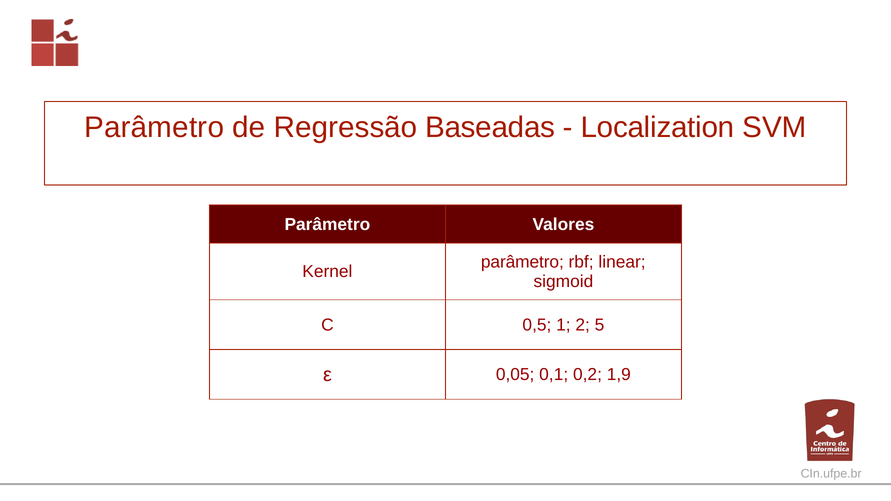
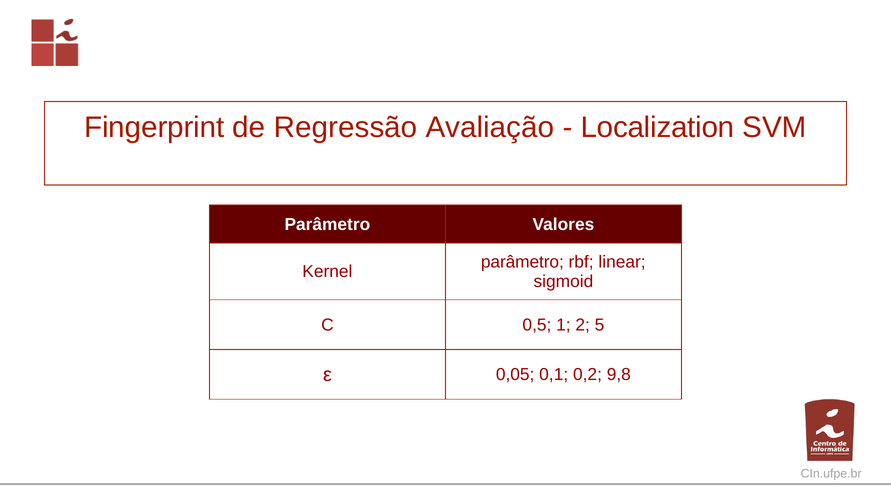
Parâmetro at (154, 128): Parâmetro -> Fingerprint
Baseadas: Baseadas -> Avaliação
1,9: 1,9 -> 9,8
